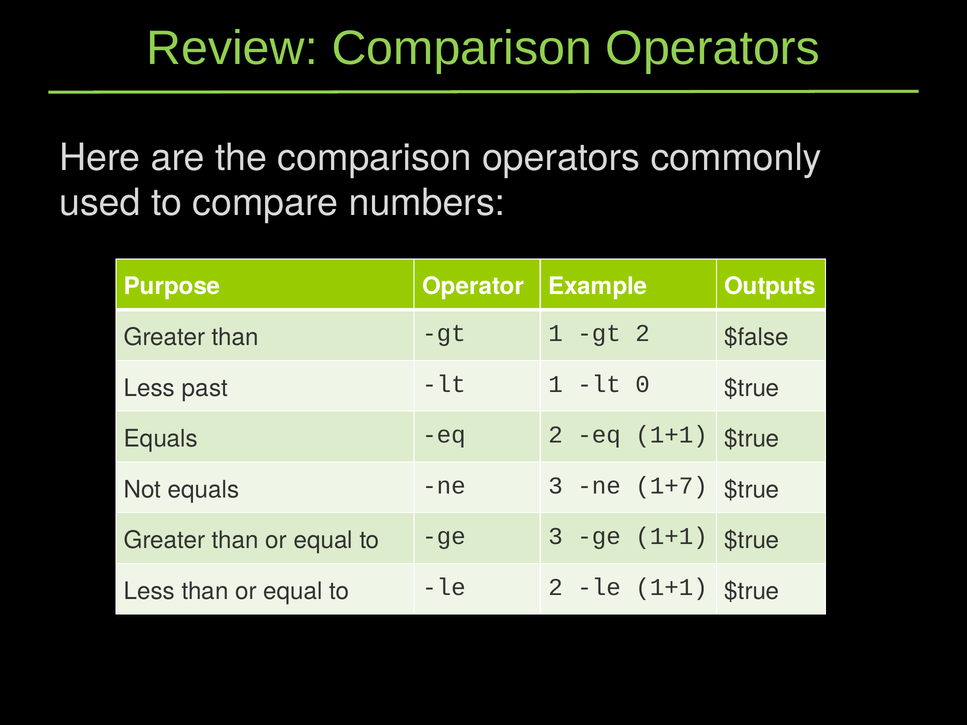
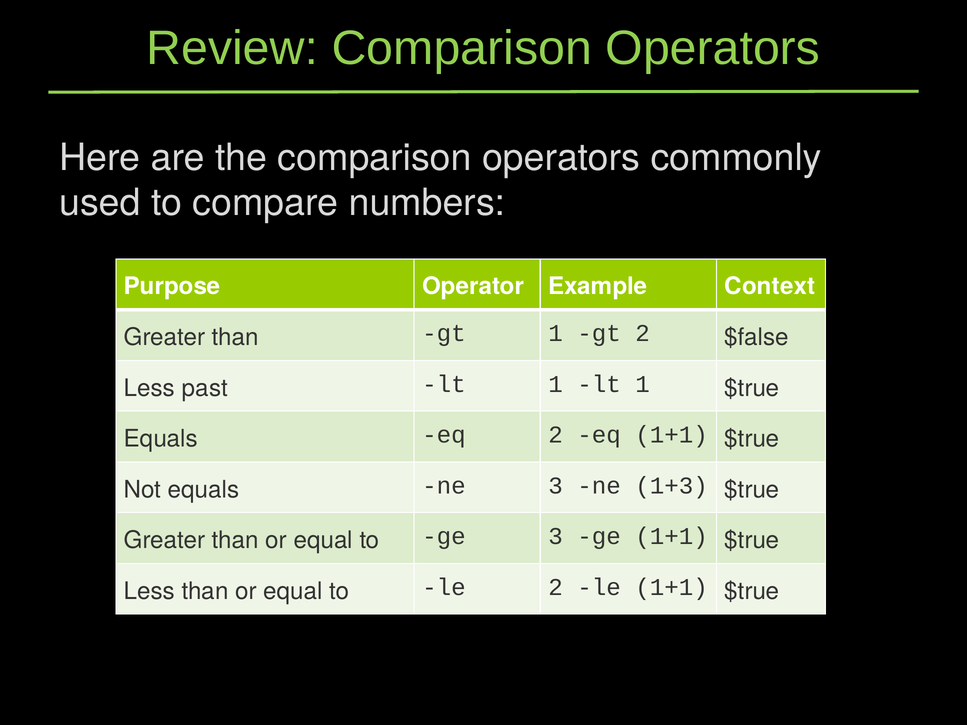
Outputs: Outputs -> Context
1 lt 0: 0 -> 1
1+7: 1+7 -> 1+3
